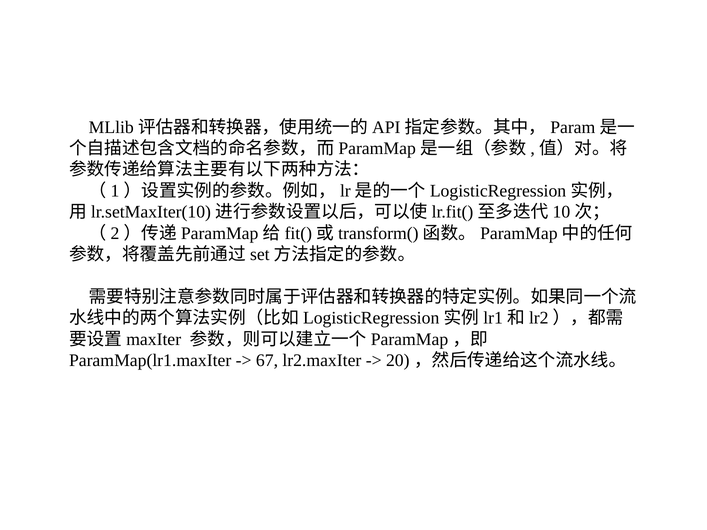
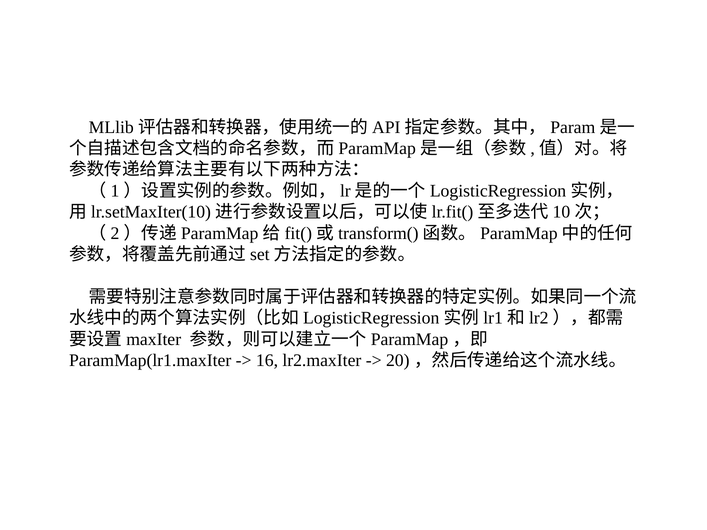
67: 67 -> 16
